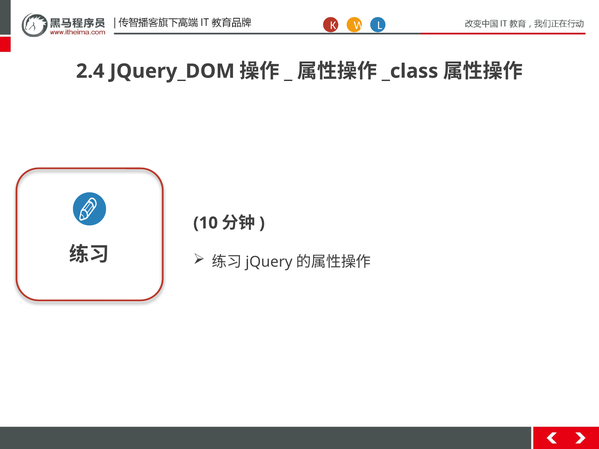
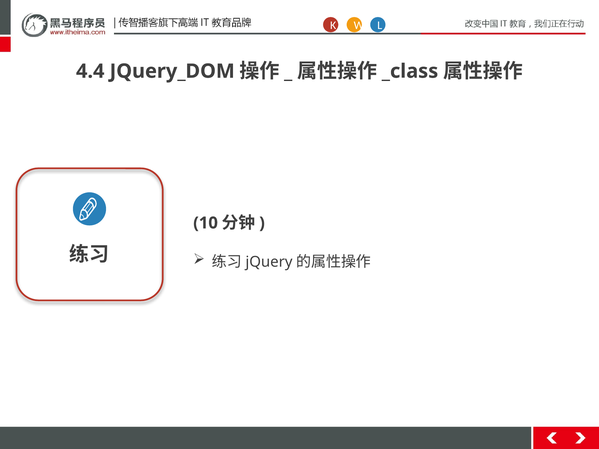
2.4: 2.4 -> 4.4
